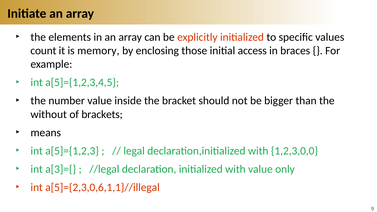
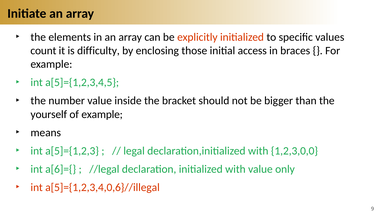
memory: memory -> difficulty
without: without -> yourself
of brackets: brackets -> example
a[3]={: a[3]={ -> a[6]={
a[5]={2,3,0,6,1,1}//illegal: a[5]={2,3,0,6,1,1}//illegal -> a[5]={1,2,3,4,0,6}//illegal
